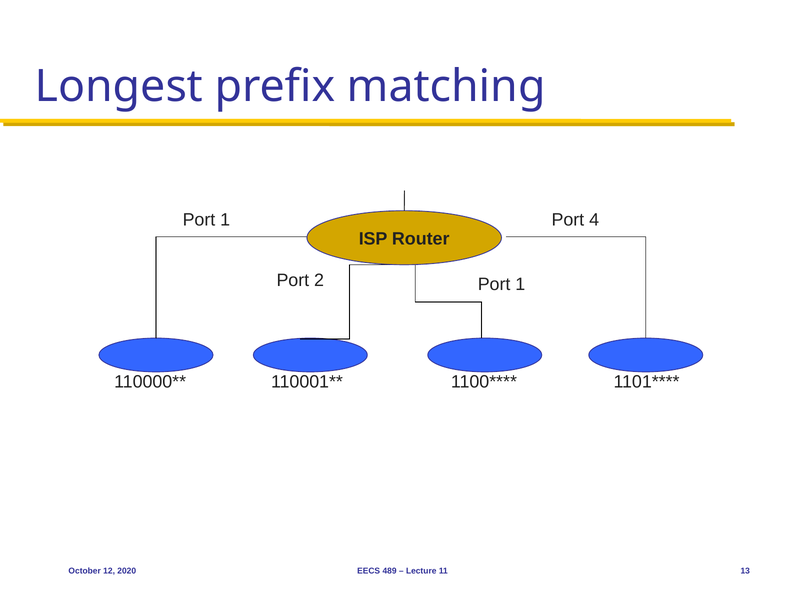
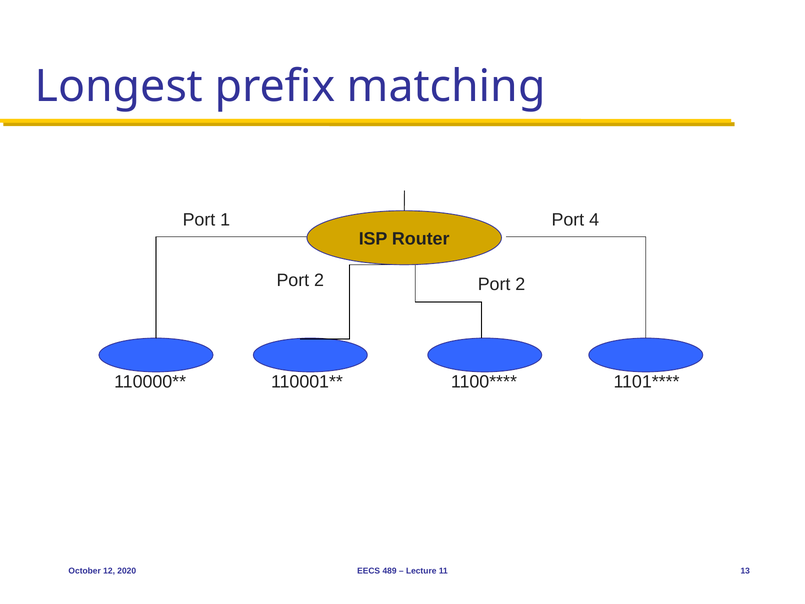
2 Port 1: 1 -> 2
